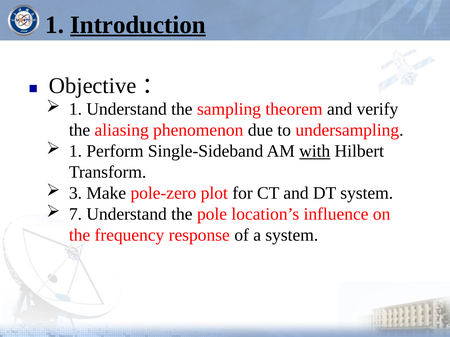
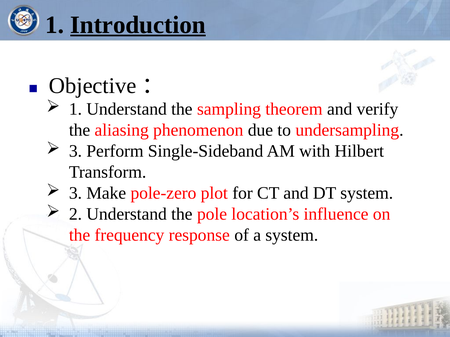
1 at (75, 151): 1 -> 3
with underline: present -> none
7: 7 -> 2
